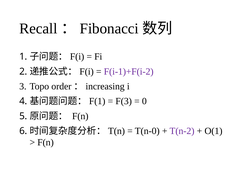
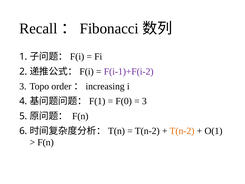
F(3: F(3 -> F(0
0 at (144, 101): 0 -> 3
T(n-0 at (147, 131): T(n-0 -> T(n-2
T(n-2 at (182, 131) colour: purple -> orange
